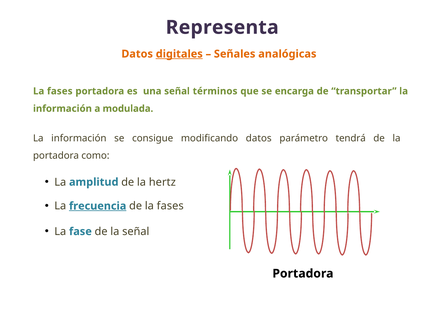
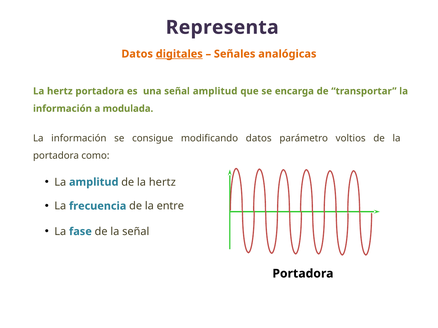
fases at (60, 91): fases -> hertz
señal términos: términos -> amplitud
tendrá: tendrá -> voltios
frecuencia underline: present -> none
de la fases: fases -> entre
